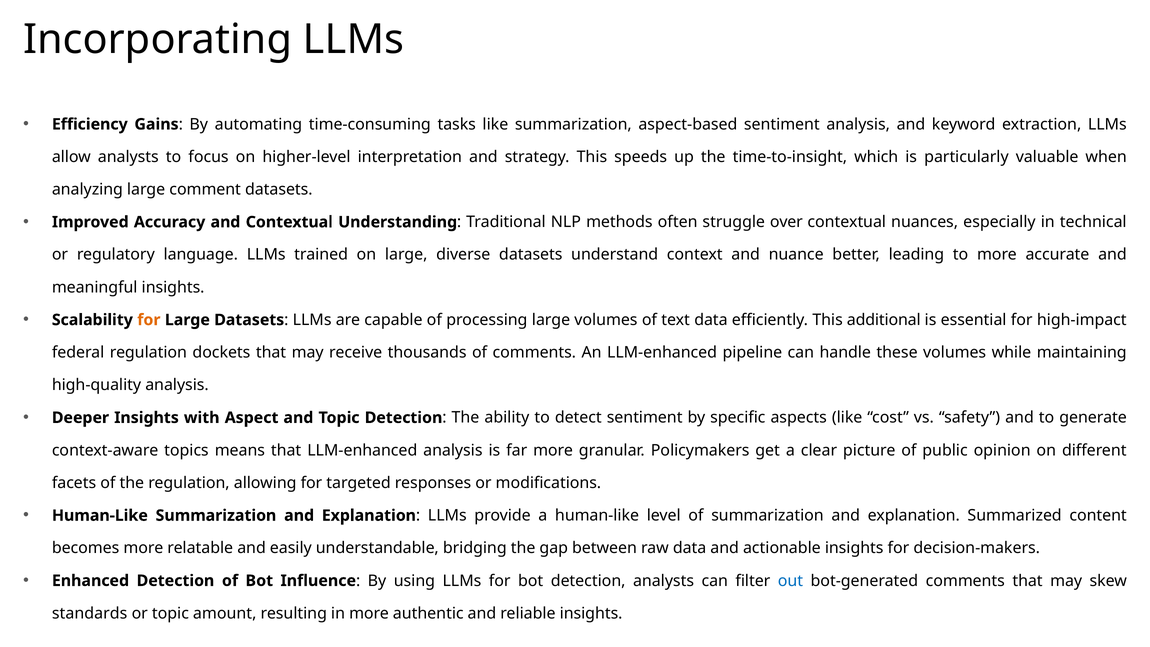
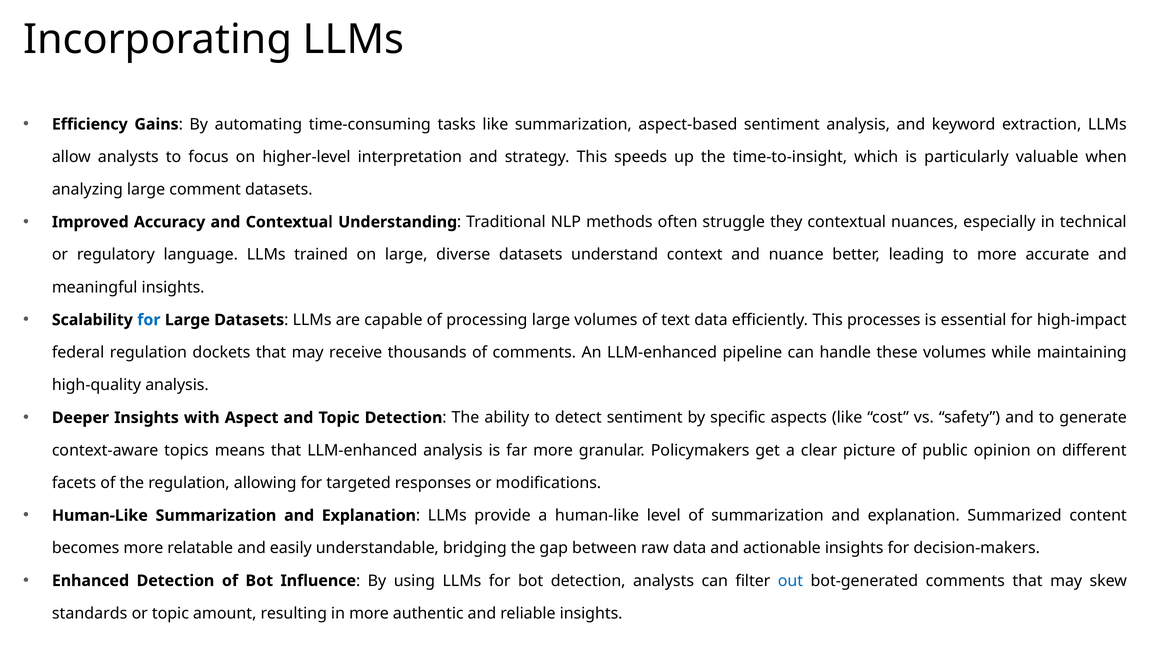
over: over -> they
for at (149, 320) colour: orange -> blue
additional: additional -> processes
